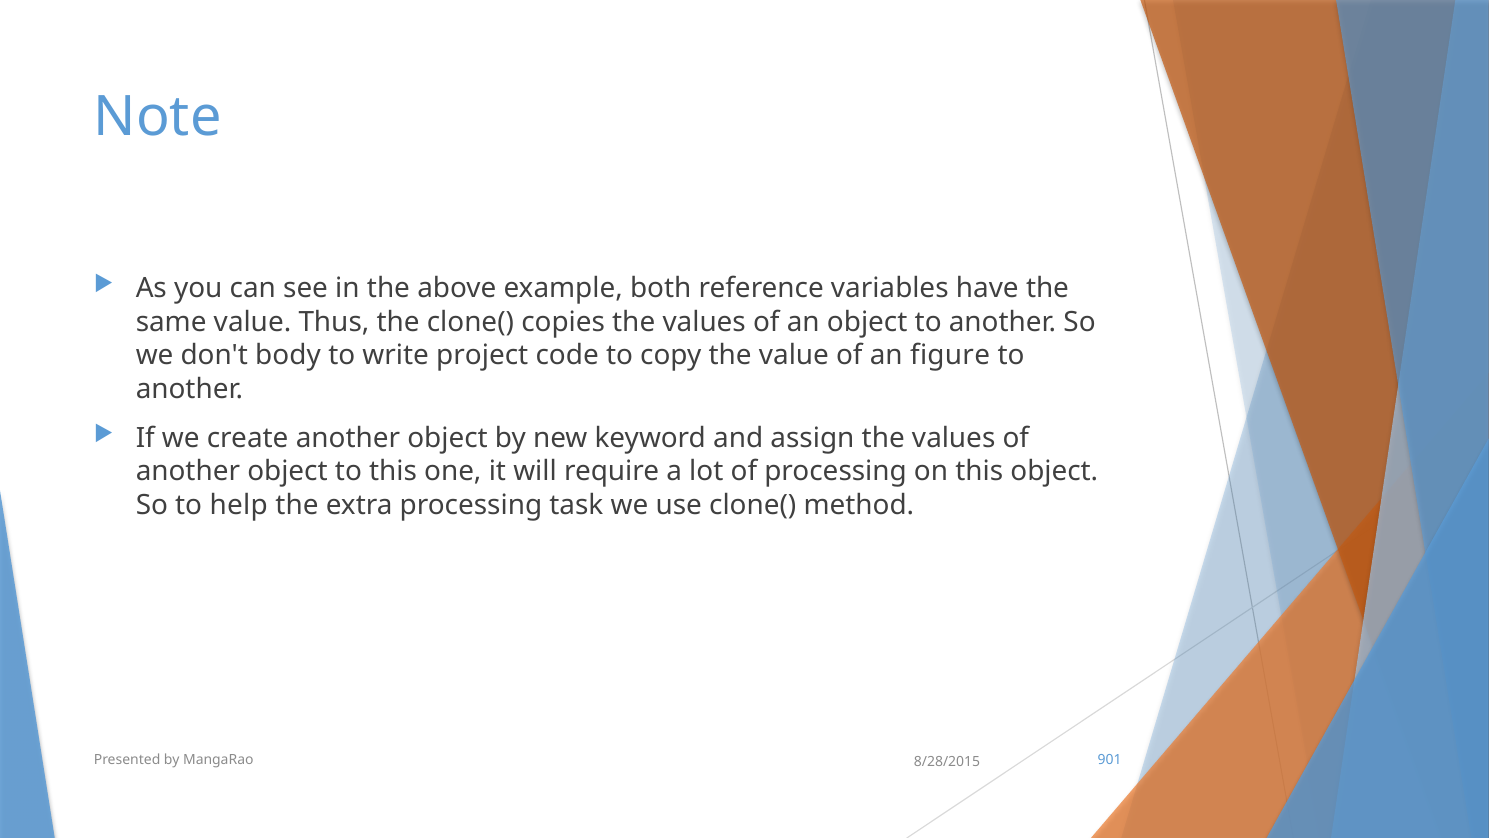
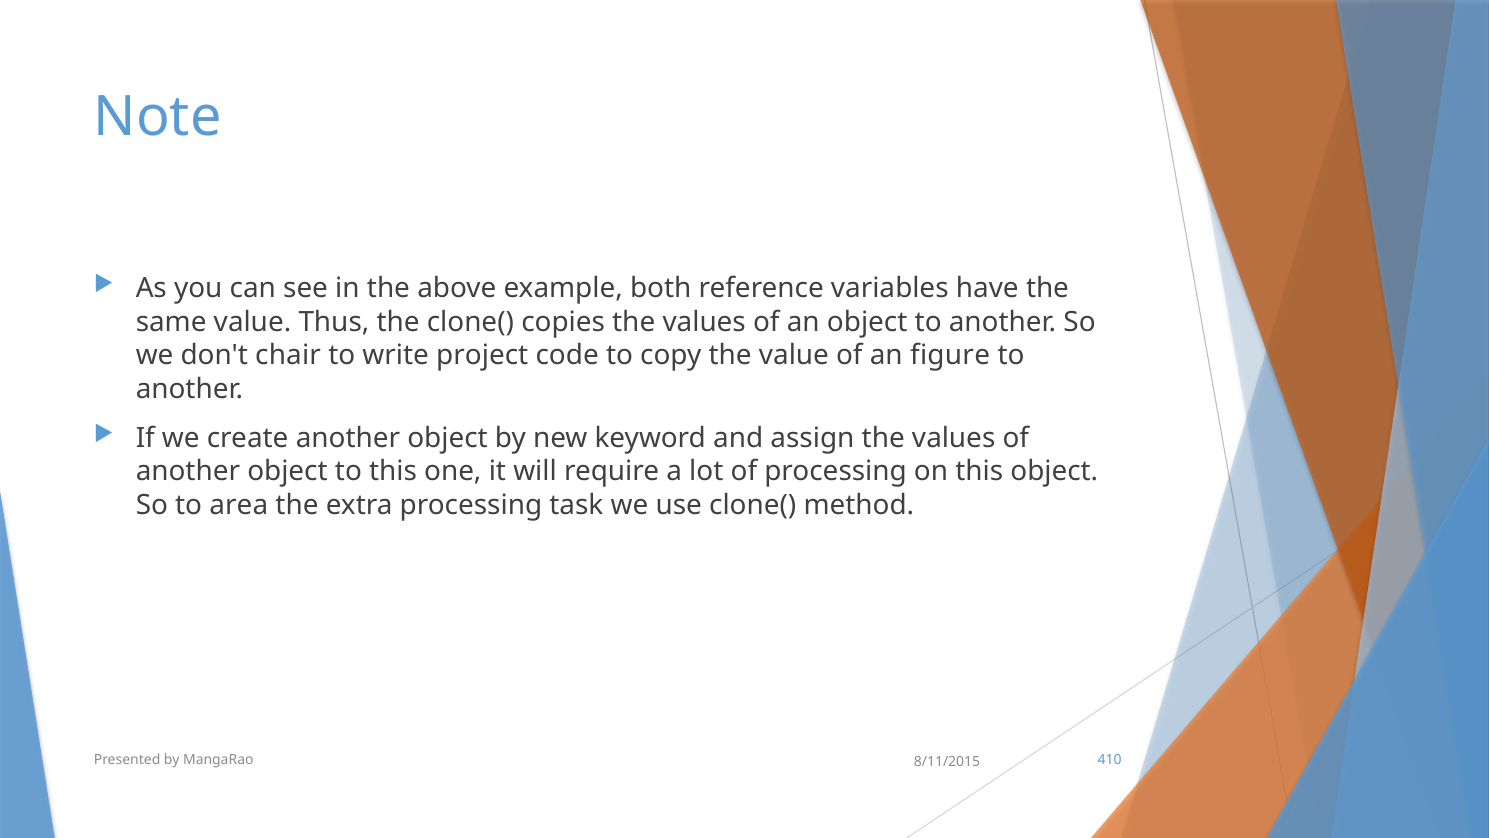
body: body -> chair
help: help -> area
901: 901 -> 410
8/28/2015: 8/28/2015 -> 8/11/2015
